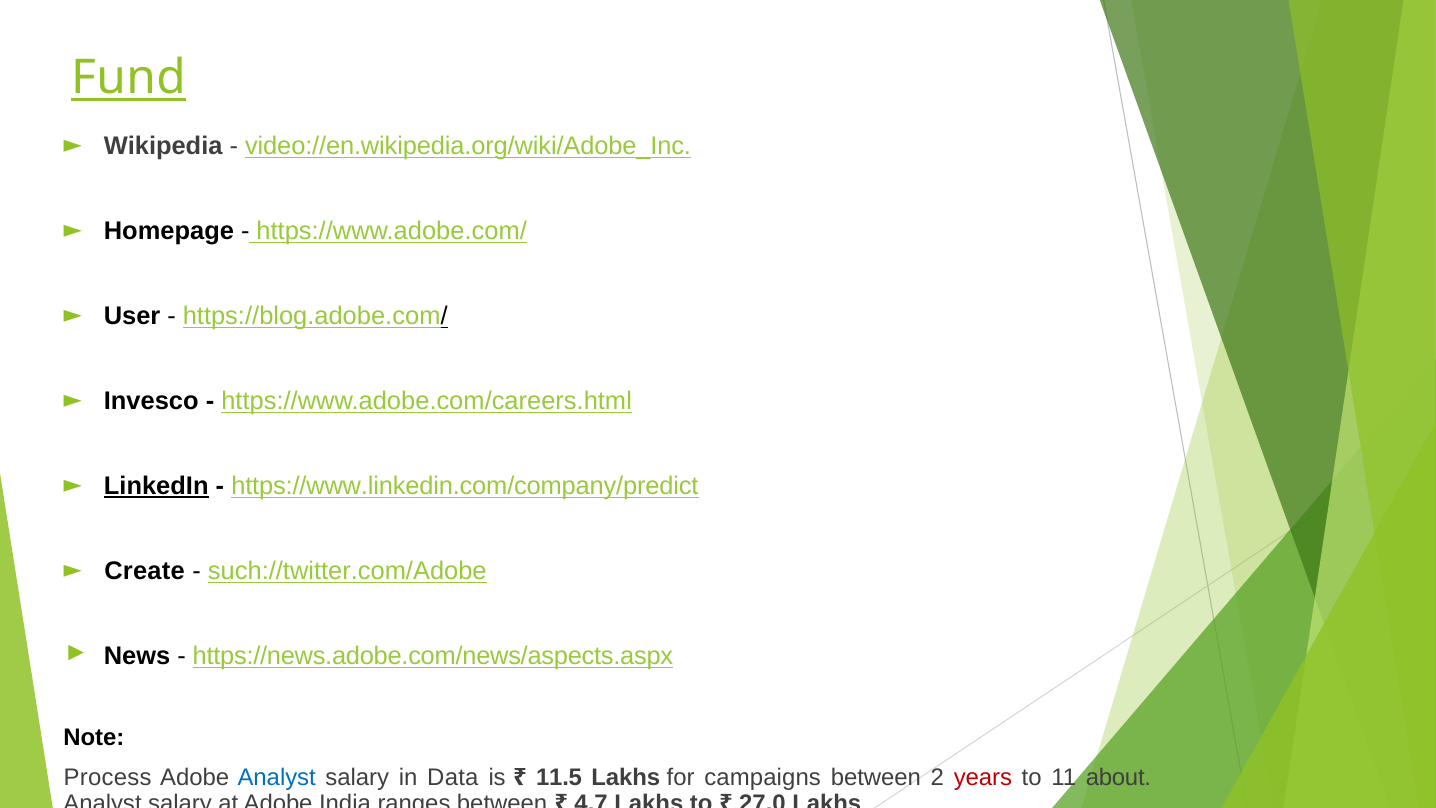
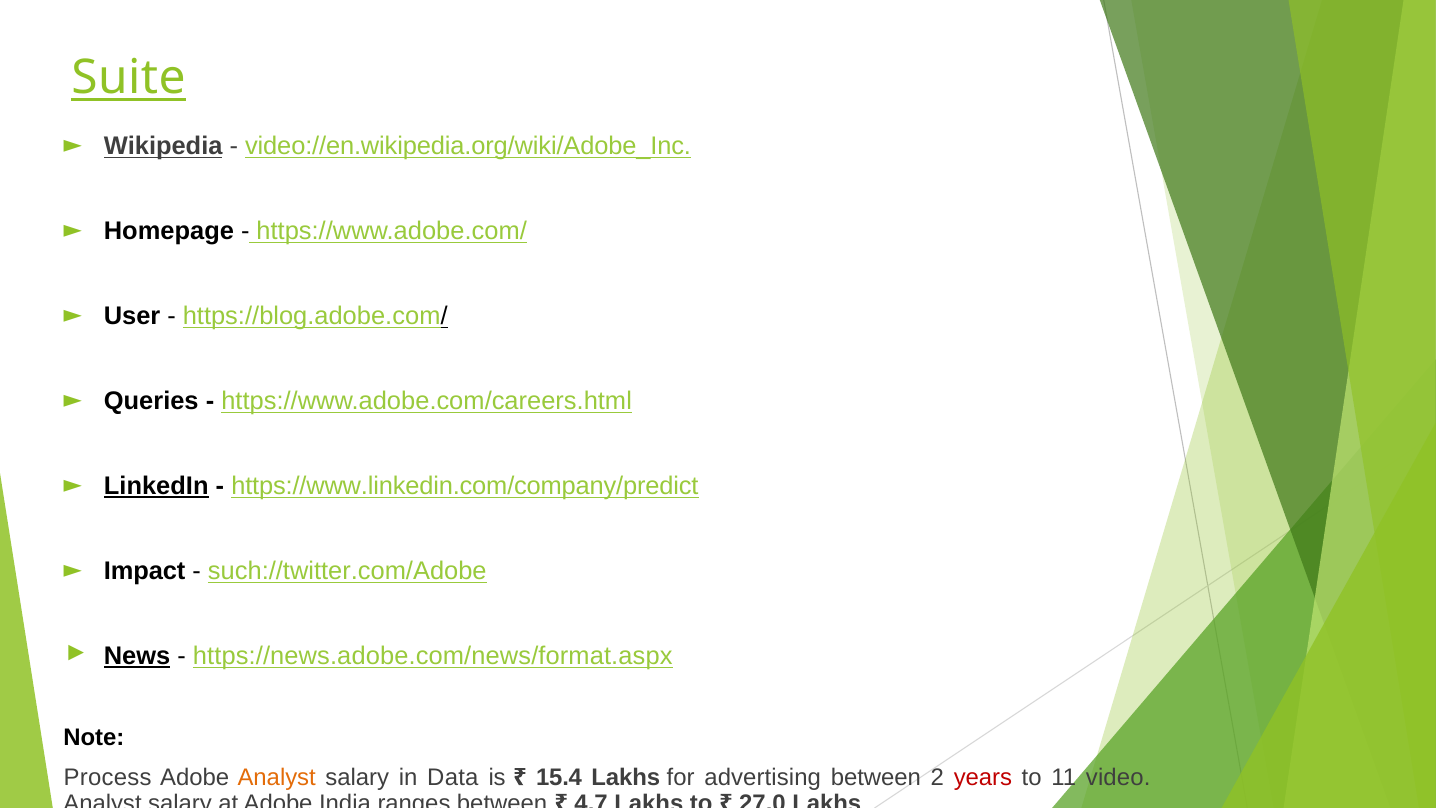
Fund: Fund -> Suite
Wikipedia underline: none -> present
Invesco: Invesco -> Queries
Create: Create -> Impact
News underline: none -> present
https://news.adobe.com/news/aspects.aspx: https://news.adobe.com/news/aspects.aspx -> https://news.adobe.com/news/format.aspx
Analyst at (277, 777) colour: blue -> orange
11.5: 11.5 -> 15.4
campaigns: campaigns -> advertising
about: about -> video
